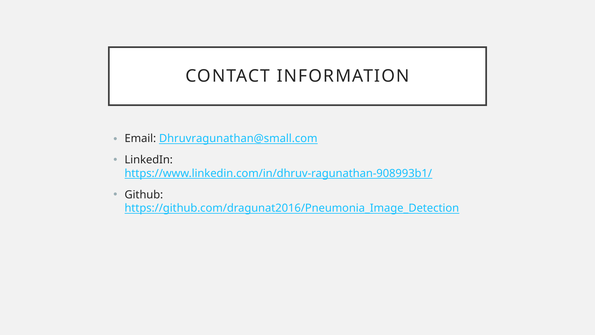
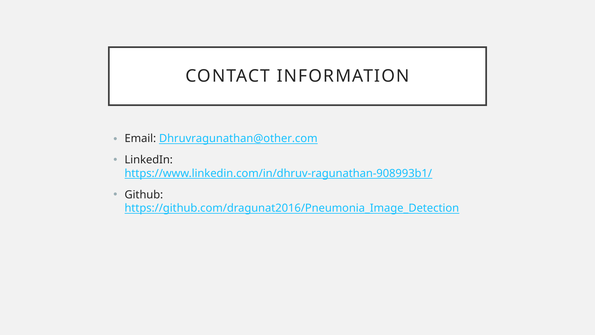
Dhruvragunathan@small.com: Dhruvragunathan@small.com -> Dhruvragunathan@other.com
